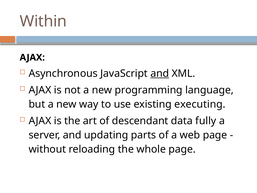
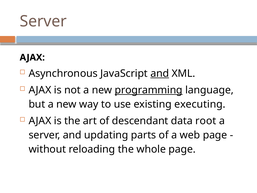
Within at (43, 21): Within -> Server
programming underline: none -> present
fully: fully -> root
